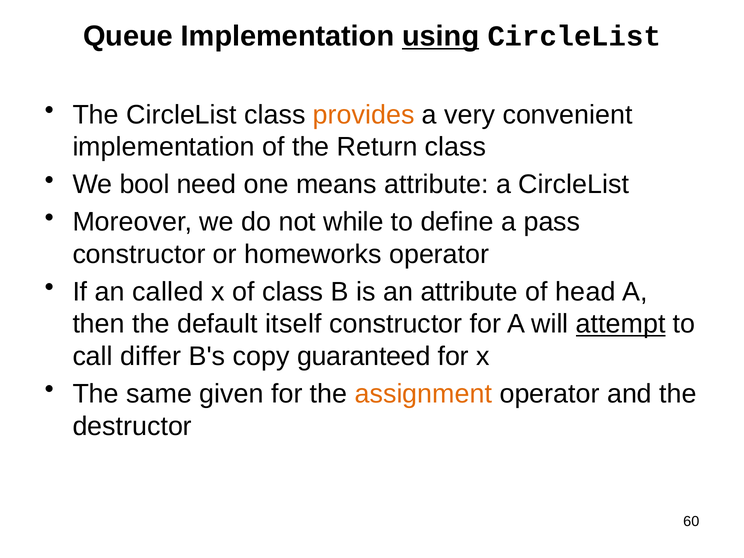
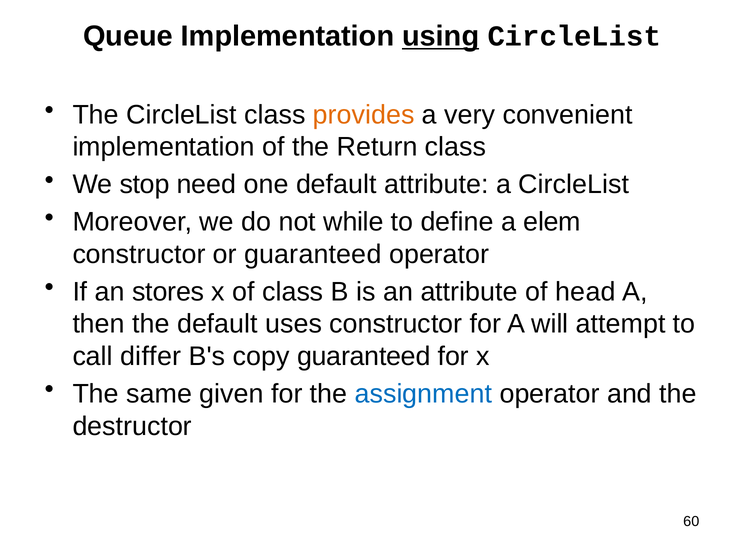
bool: bool -> stop
one means: means -> default
pass: pass -> elem
or homeworks: homeworks -> guaranteed
called: called -> stores
itself: itself -> uses
attempt underline: present -> none
assignment colour: orange -> blue
